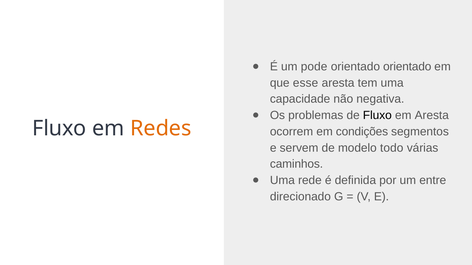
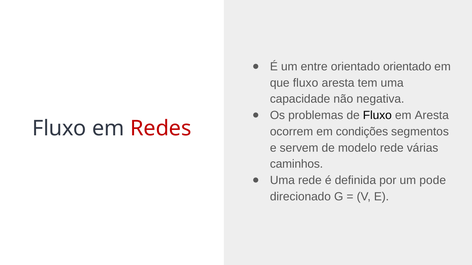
pode: pode -> entre
que esse: esse -> fluxo
Redes colour: orange -> red
modelo todo: todo -> rede
entre: entre -> pode
